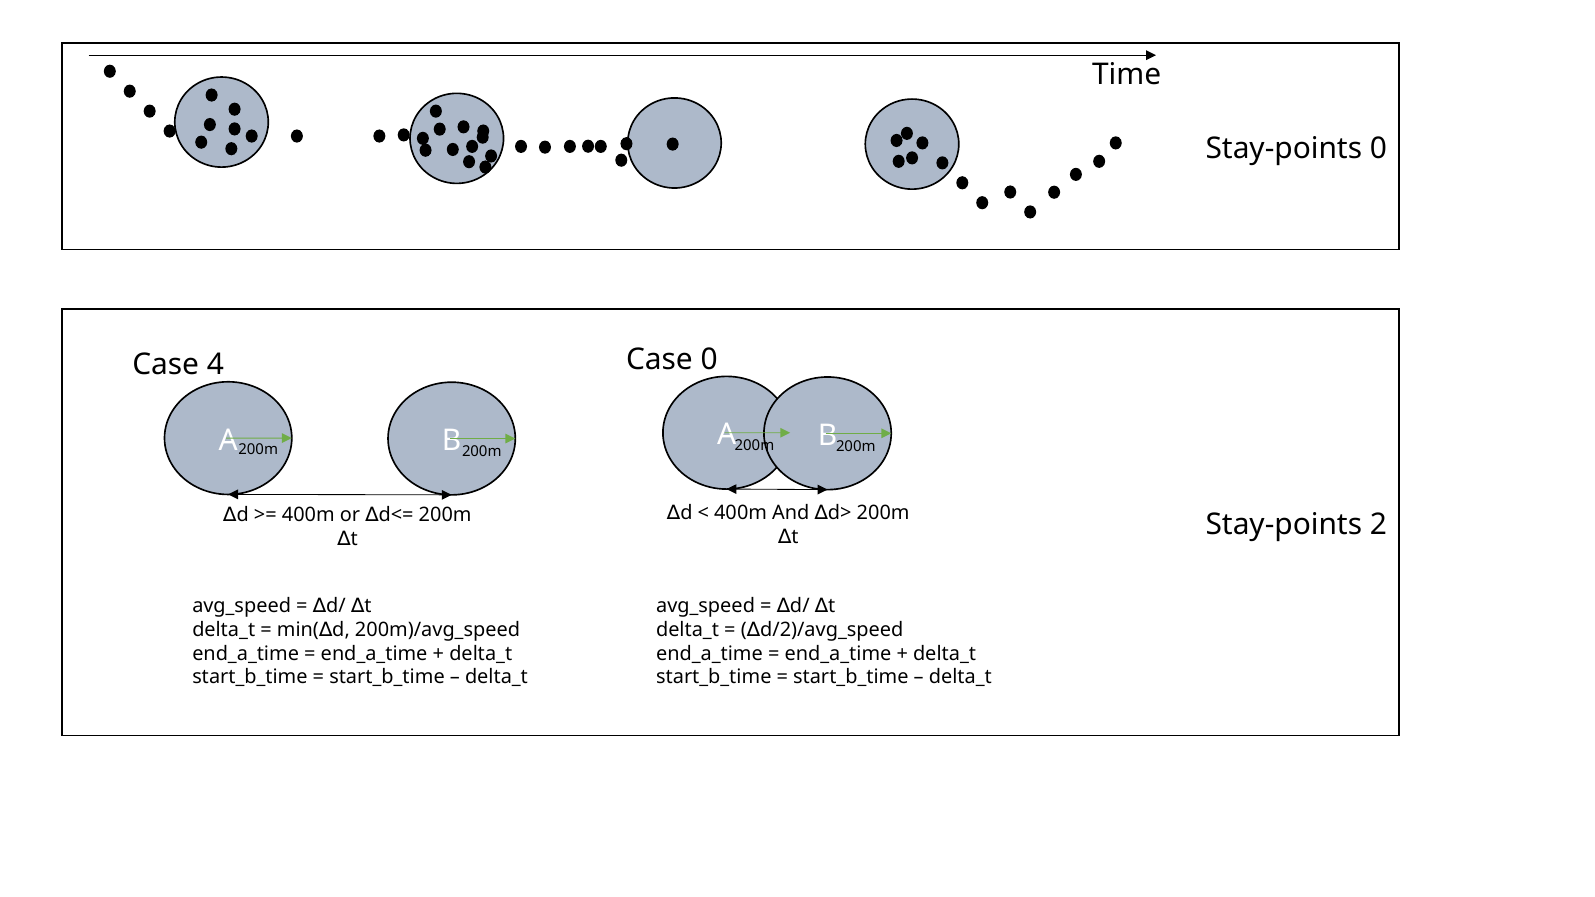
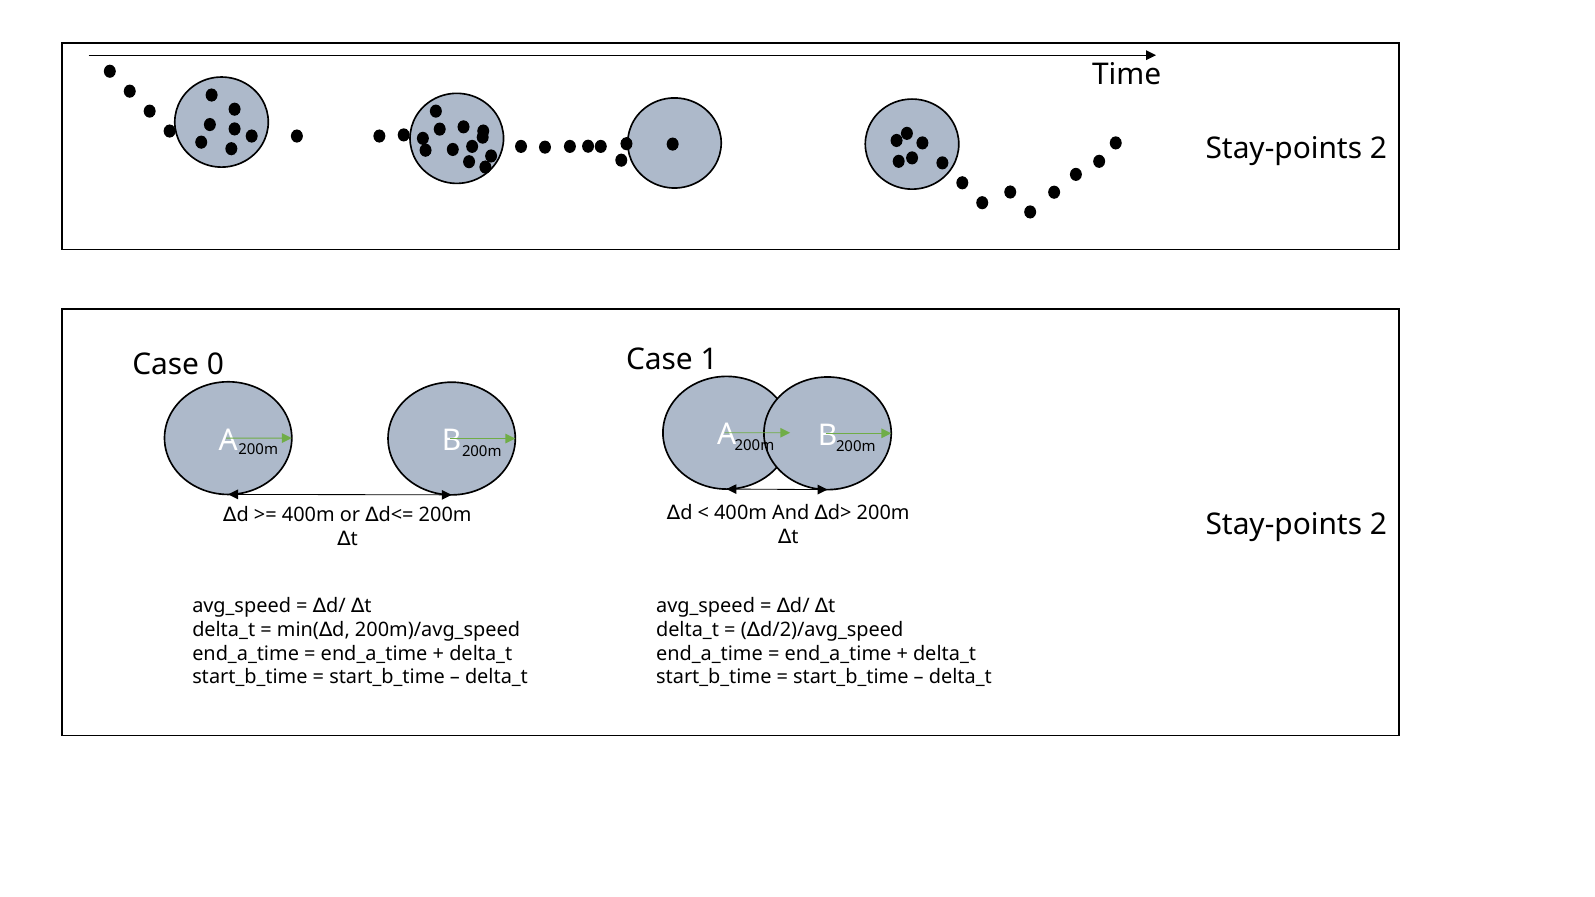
0 at (1378, 148): 0 -> 2
4: 4 -> 0
Case 0: 0 -> 1
